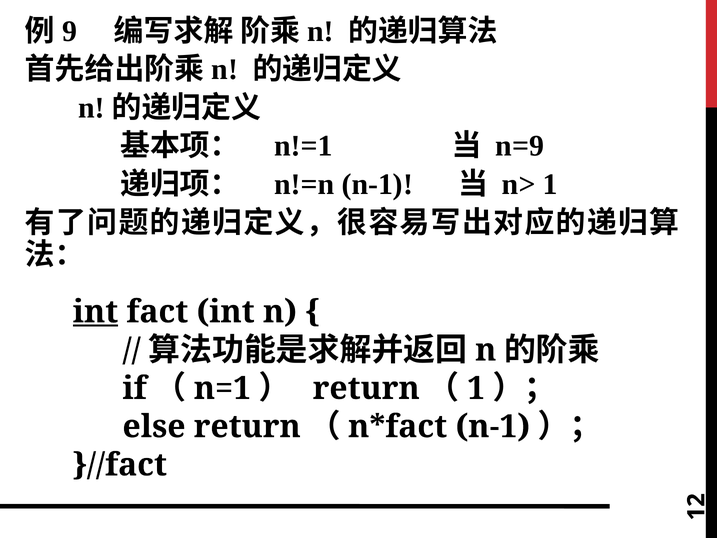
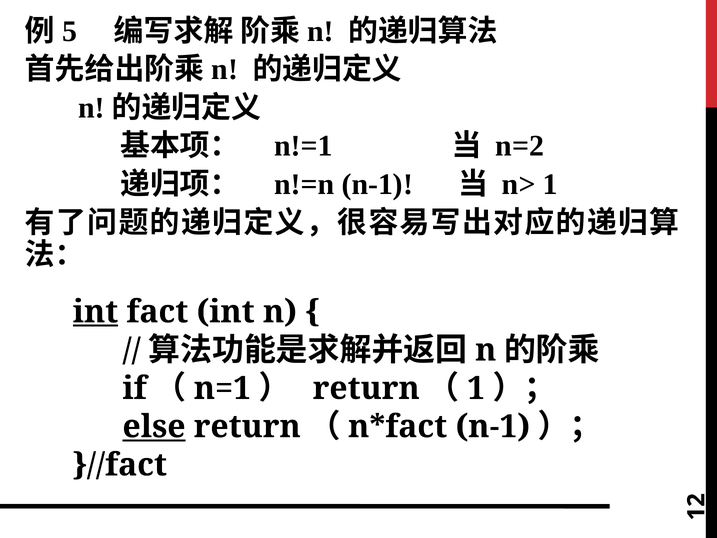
9: 9 -> 5
n=9: n=9 -> n=2
else underline: none -> present
